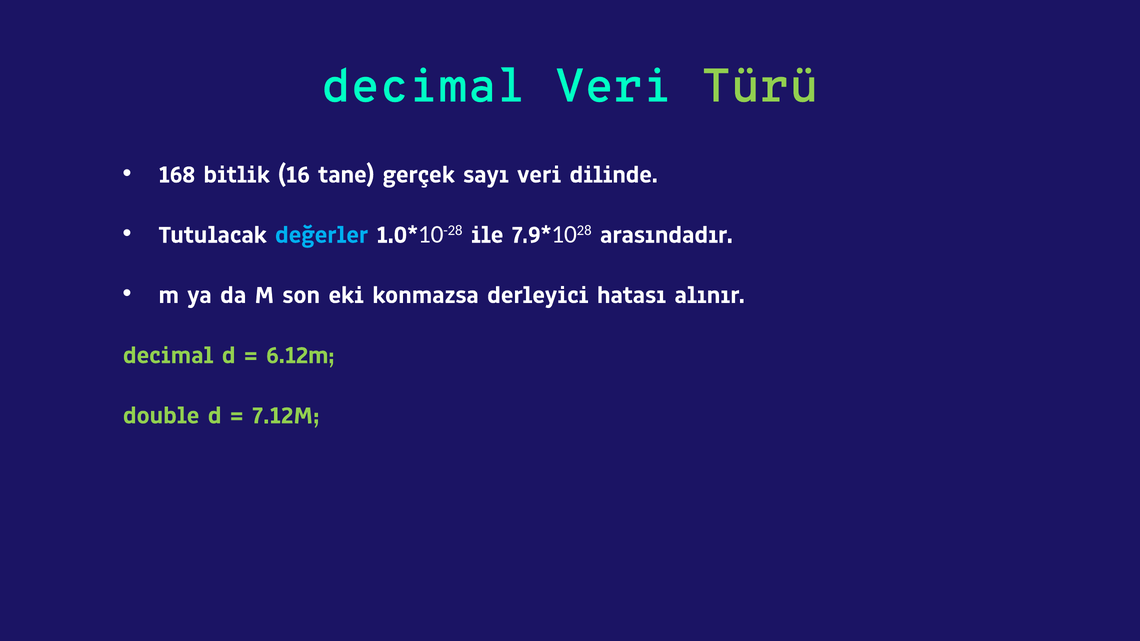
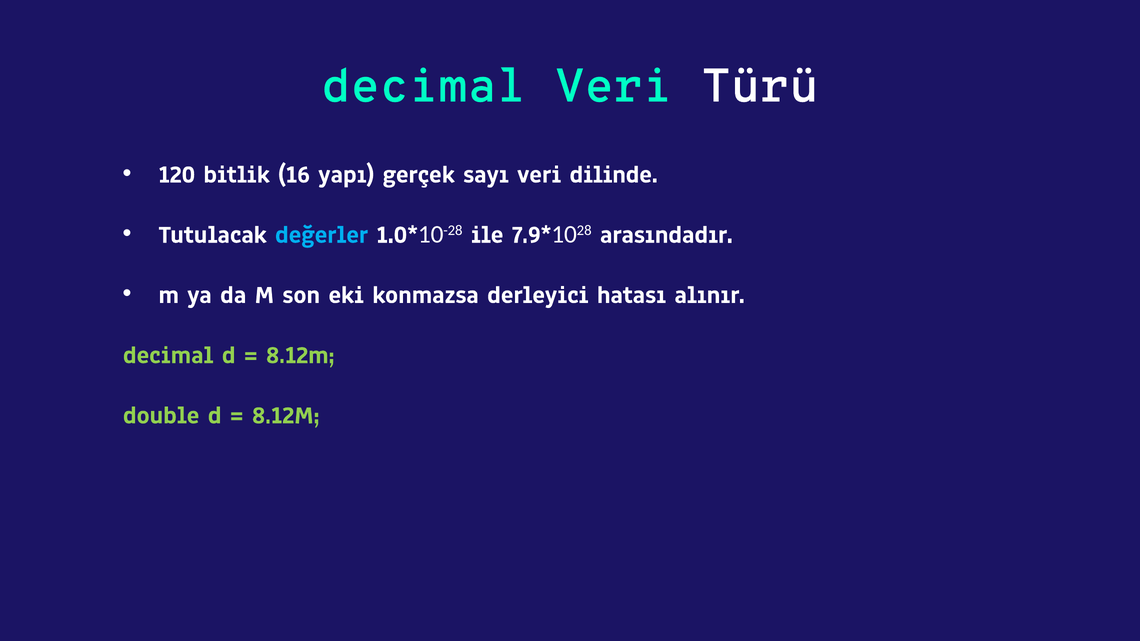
Türü colour: light green -> white
168: 168 -> 120
tane: tane -> yapı
6.12m at (300, 355): 6.12m -> 8.12m
7.12M at (286, 415): 7.12M -> 8.12M
